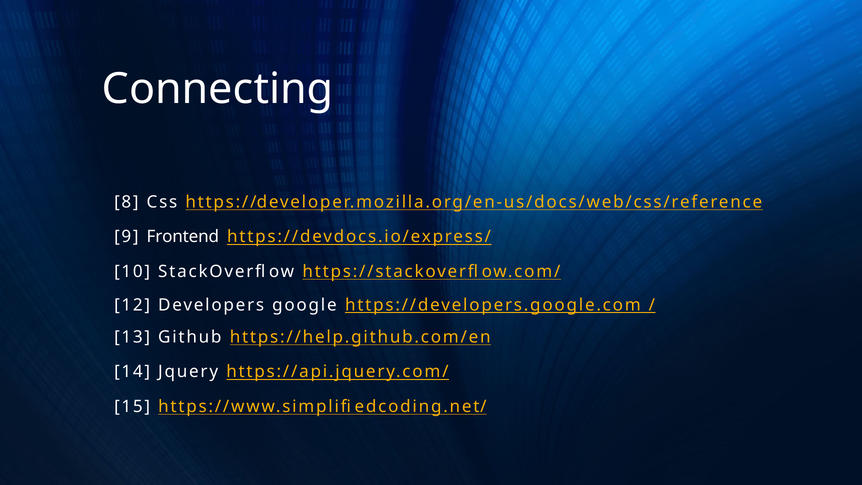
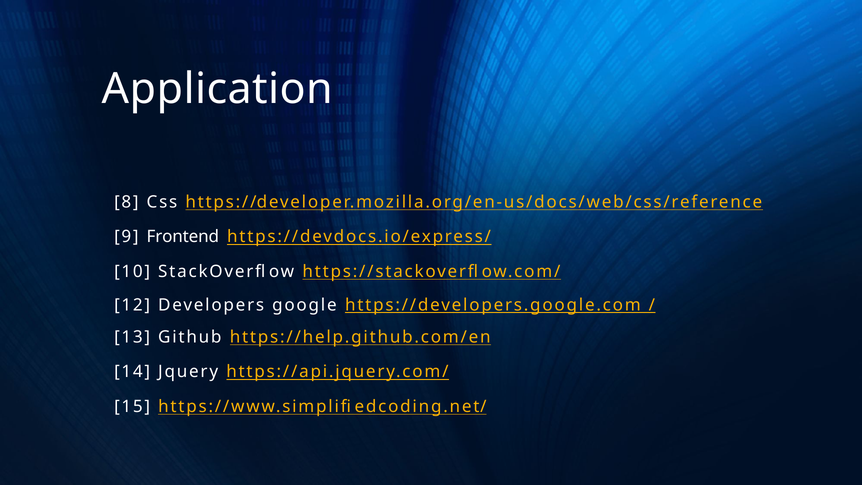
Connecting: Connecting -> Application
